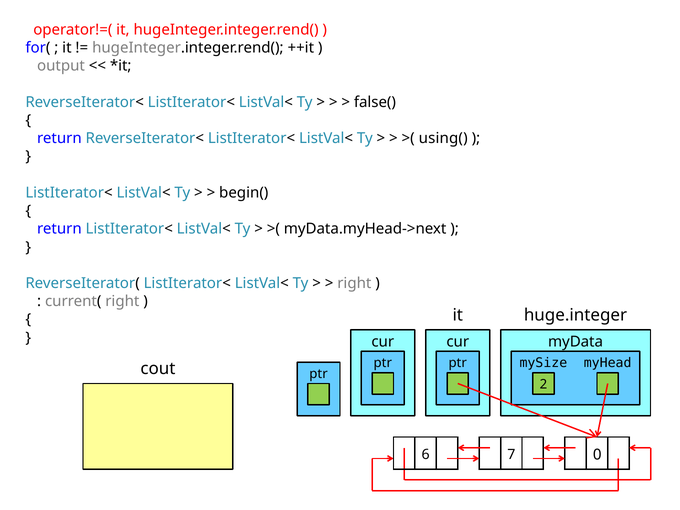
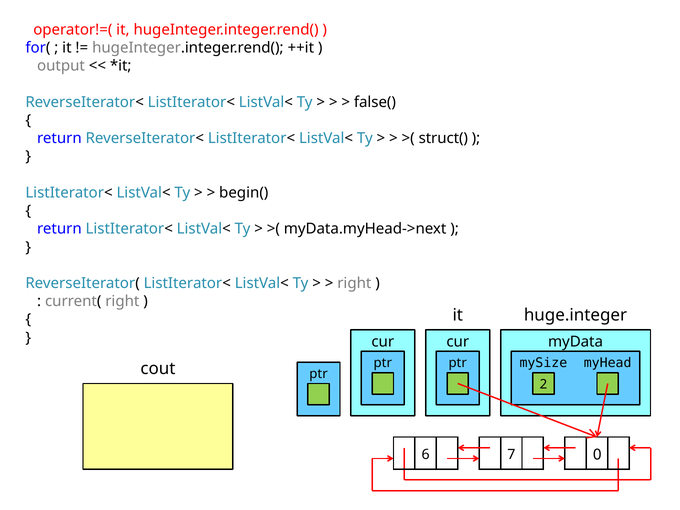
using(: using( -> struct(
